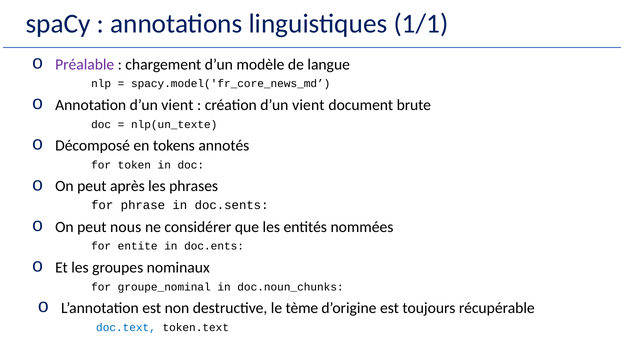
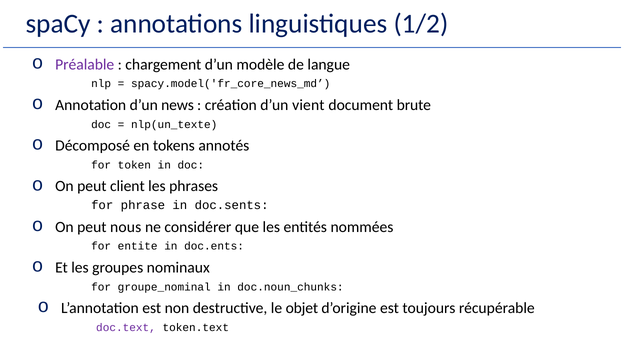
1/1: 1/1 -> 1/2
Annotation d’un vient: vient -> news
après: après -> client
tème: tème -> objet
doc.text colour: blue -> purple
